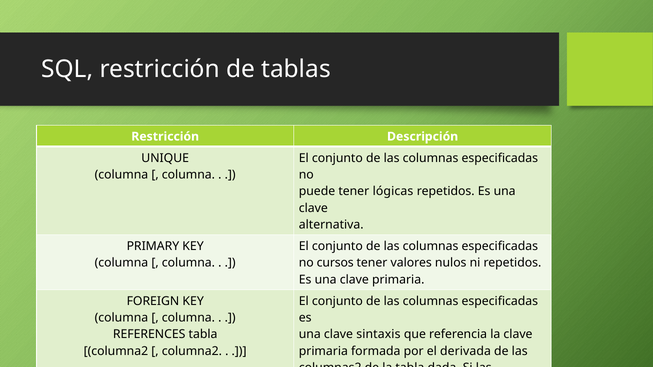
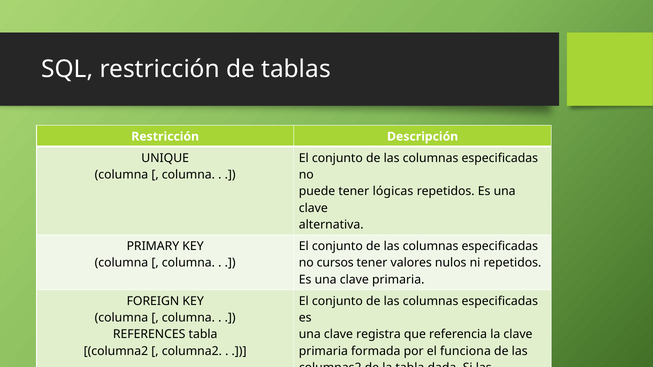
sintaxis: sintaxis -> registra
derivada: derivada -> funciona
